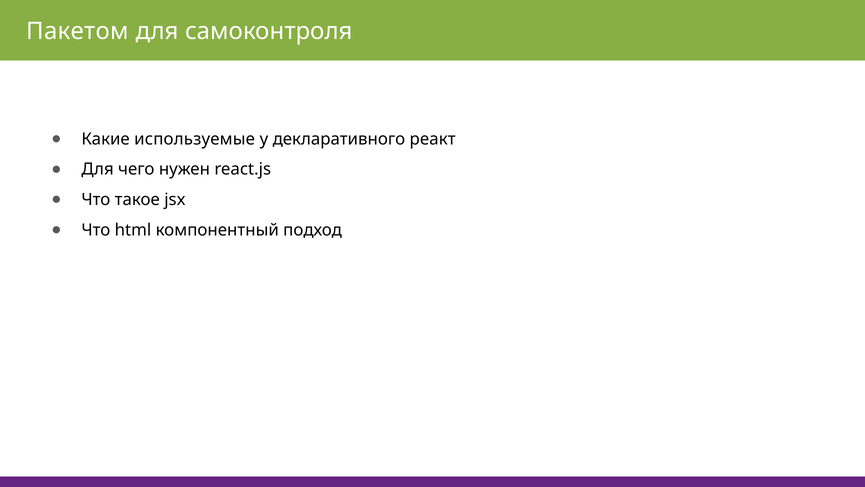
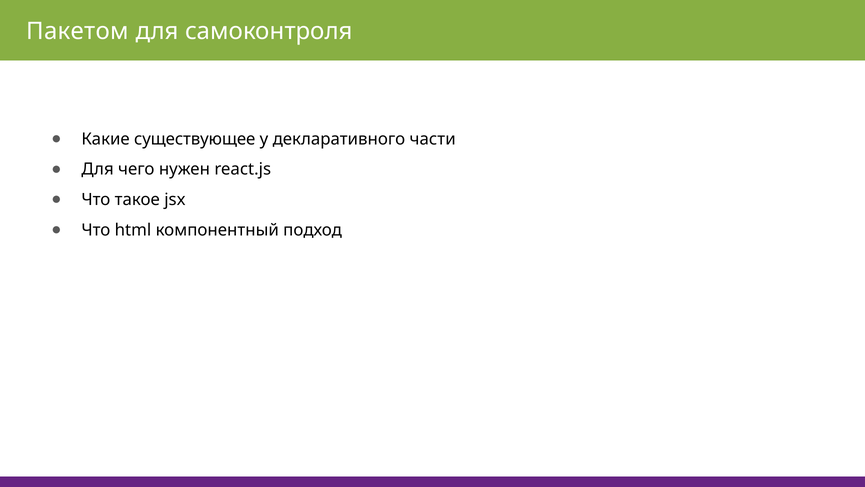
используемые: используемые -> существующее
реакт: реакт -> части
